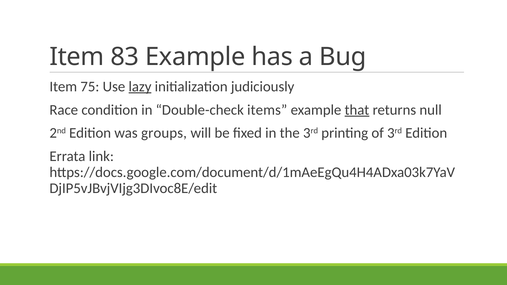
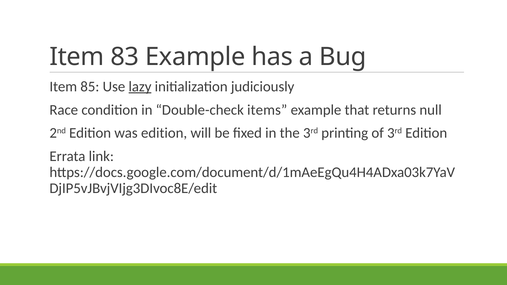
75: 75 -> 85
that underline: present -> none
was groups: groups -> edition
